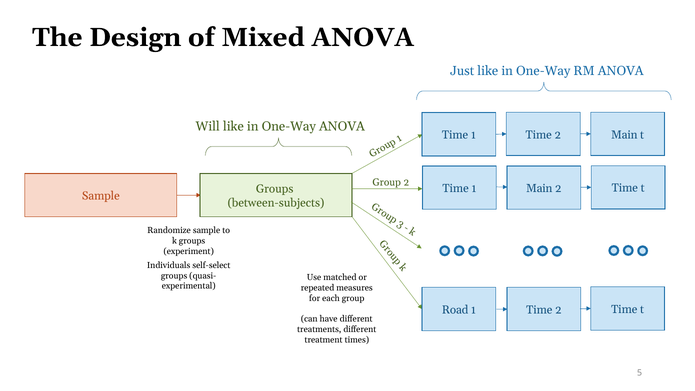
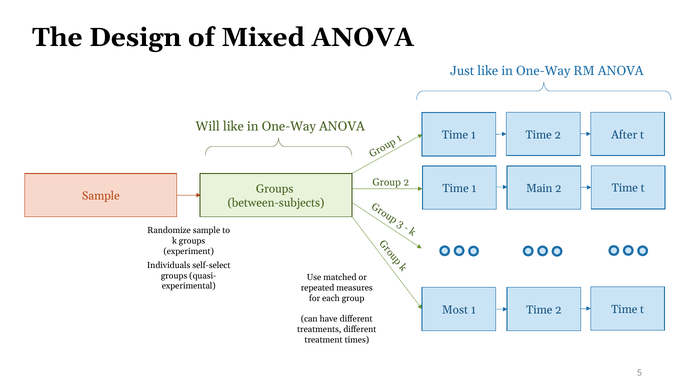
Main at (624, 135): Main -> After
Road: Road -> Most
